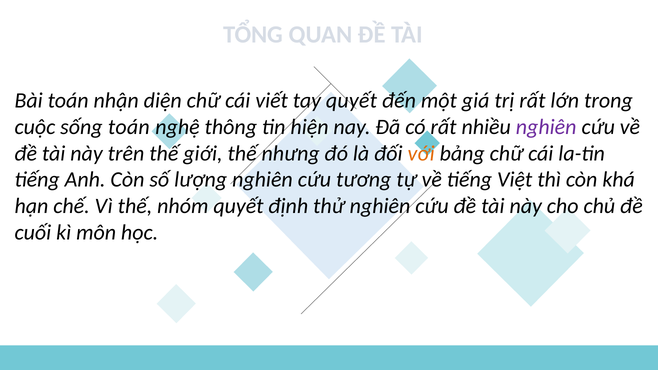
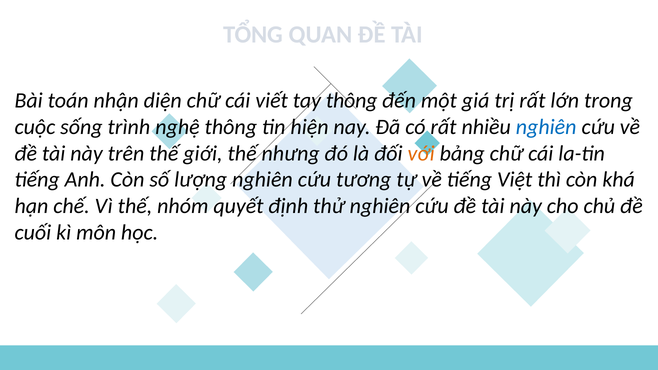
tay quyết: quyết -> thông
sống toán: toán -> trình
nghiên at (546, 127) colour: purple -> blue
